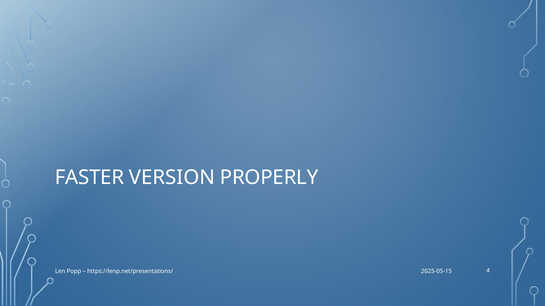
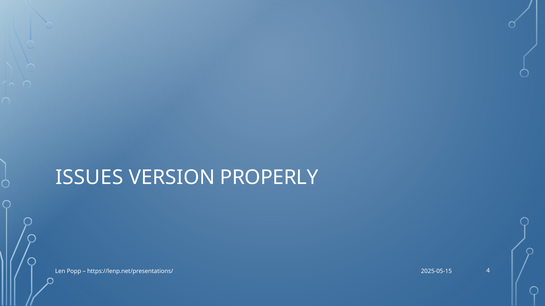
FASTER: FASTER -> ISSUES
